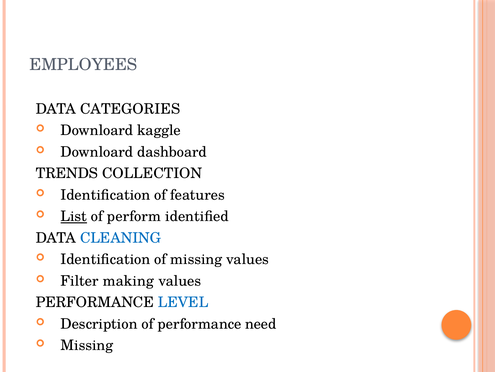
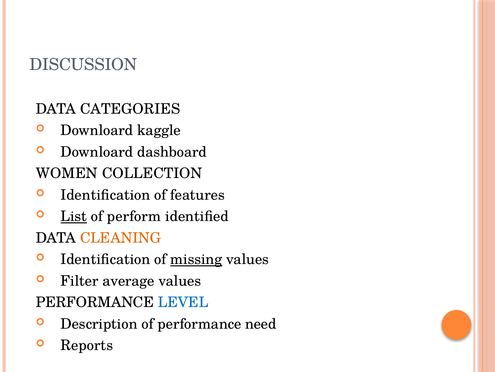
EMPLOYEES: EMPLOYEES -> DISCUSSION
TRENDS: TRENDS -> WOMEN
CLEANING colour: blue -> orange
missing at (196, 259) underline: none -> present
making: making -> average
Missing at (87, 345): Missing -> Reports
